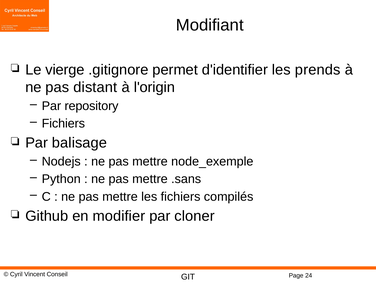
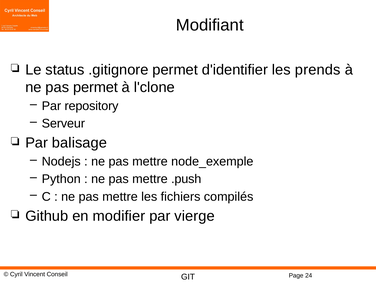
vierge: vierge -> status
pas distant: distant -> permet
l'origin: l'origin -> l'clone
Fichiers at (63, 124): Fichiers -> Serveur
.sans: .sans -> .push
cloner: cloner -> vierge
